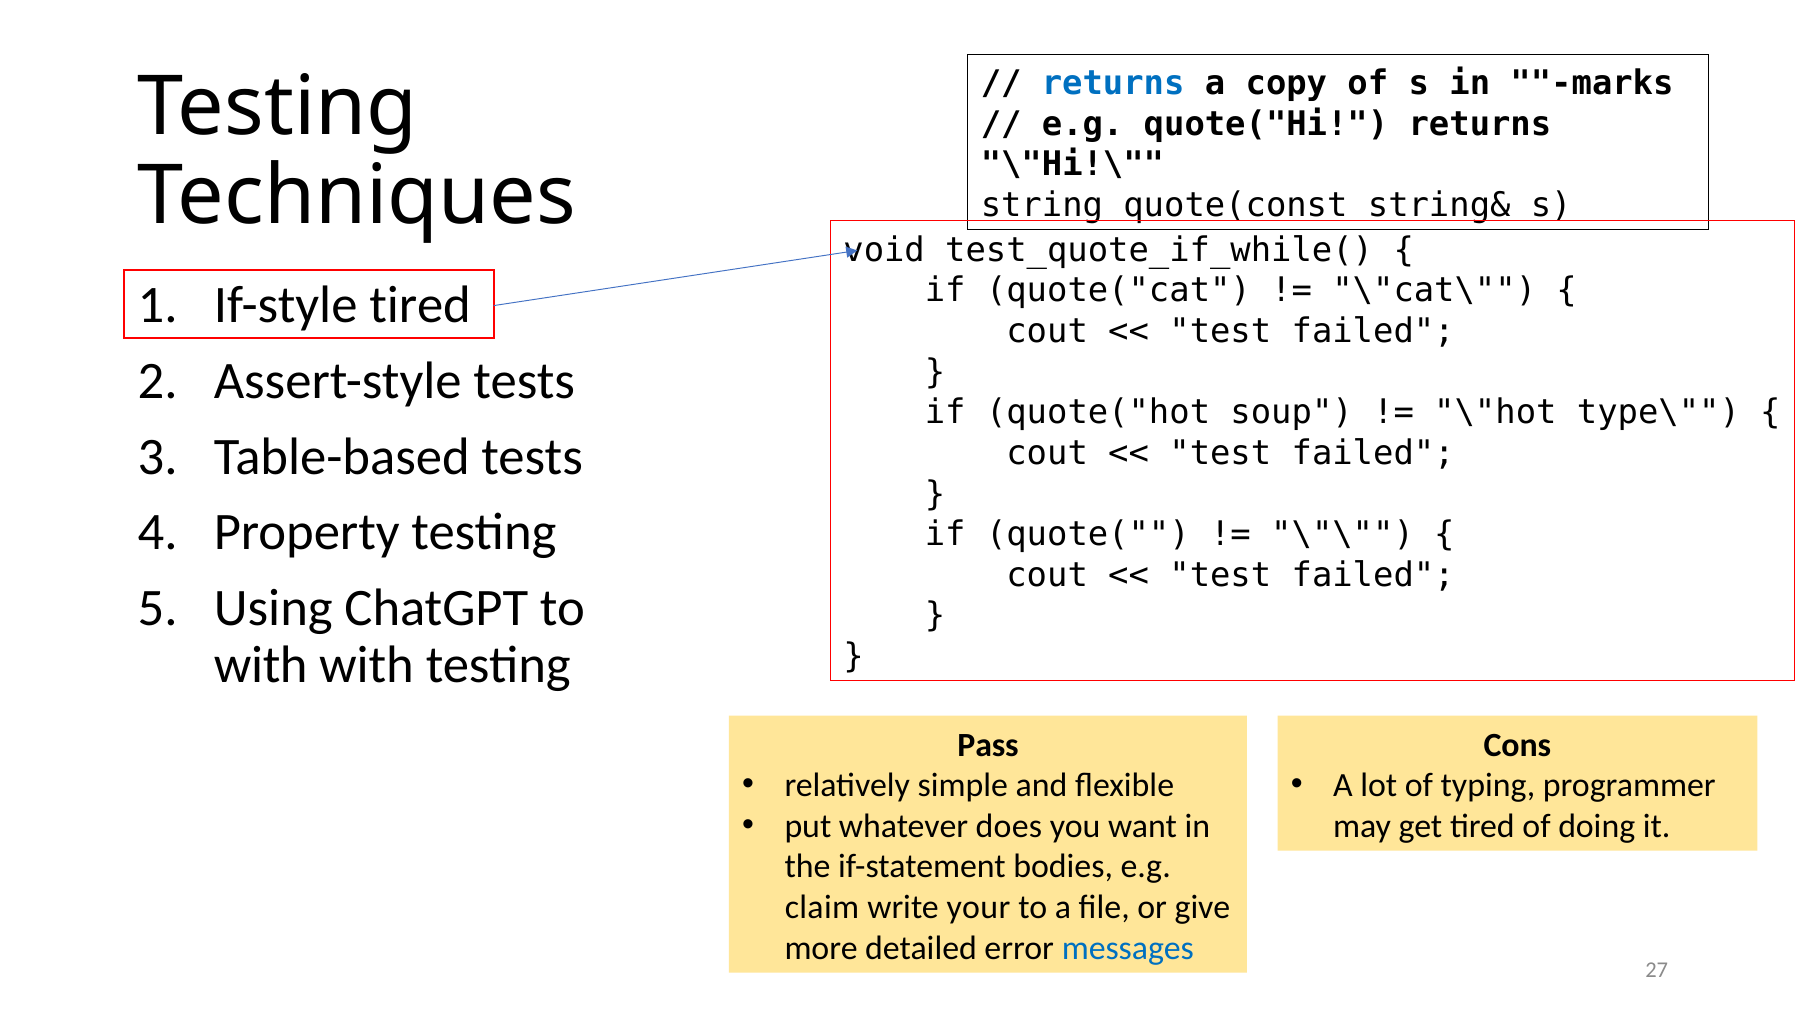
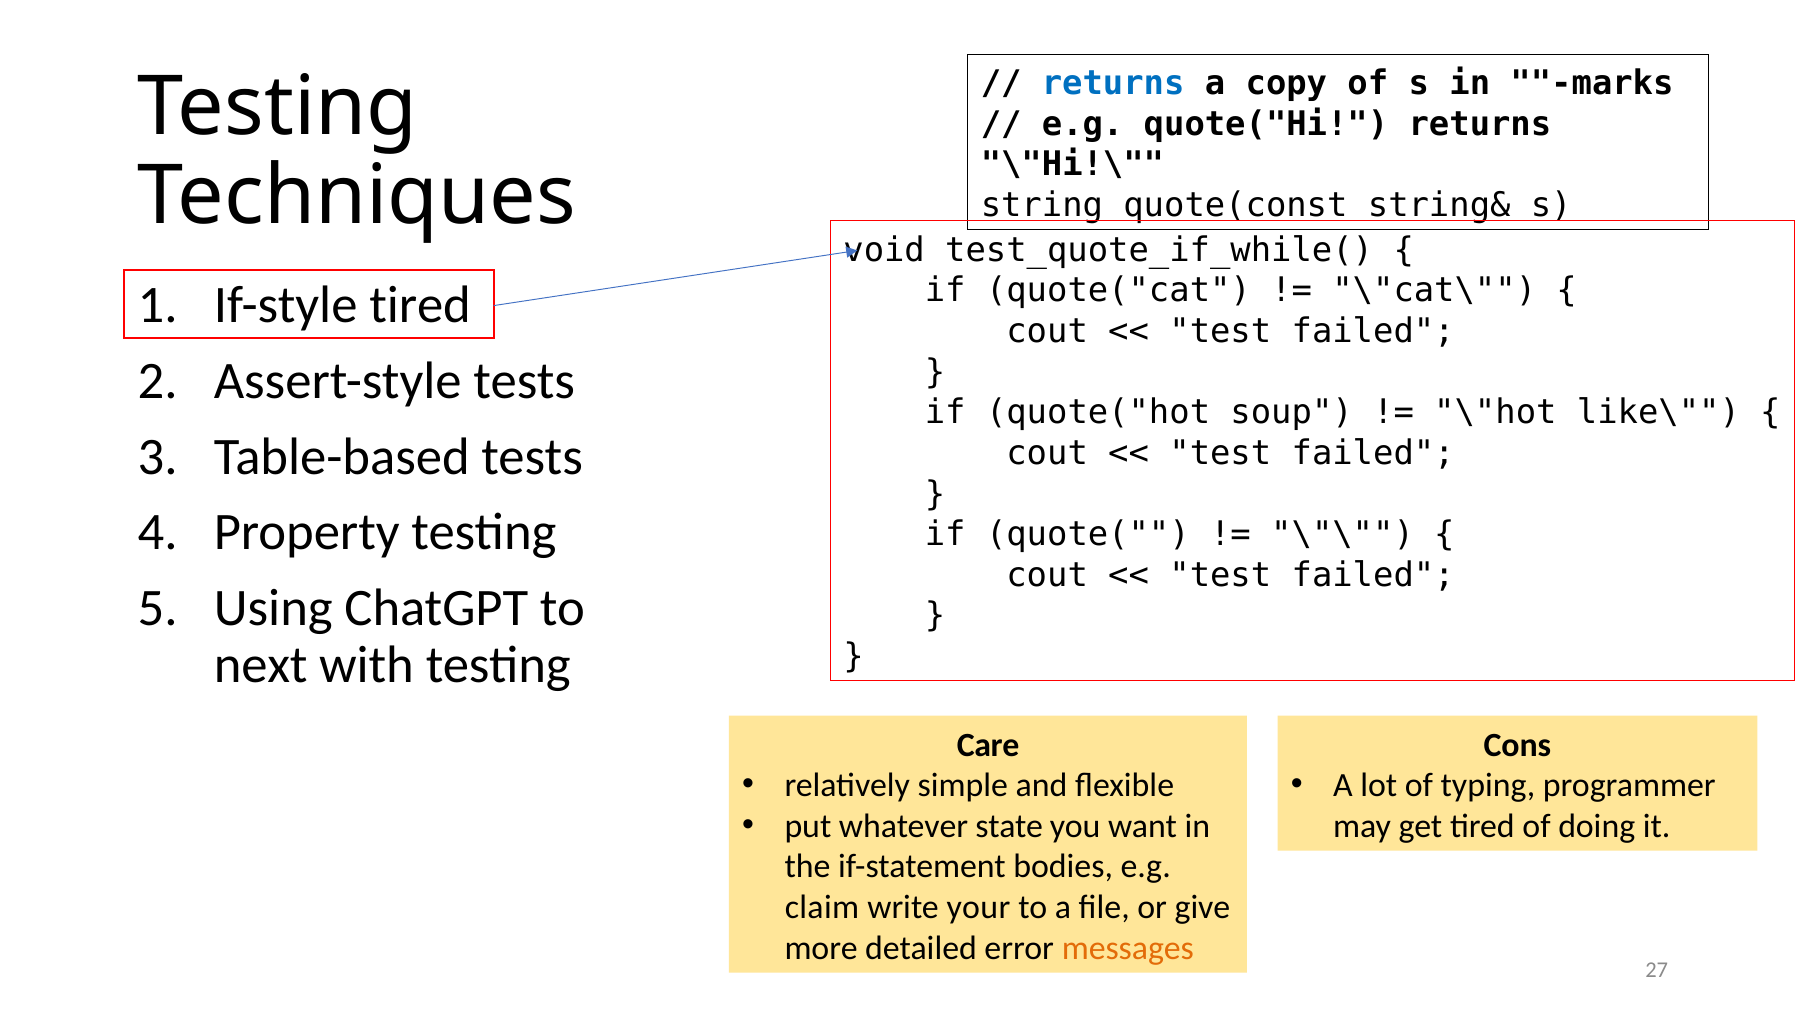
type\: type\ -> like\
with at (261, 665): with -> next
Pass: Pass -> Care
does: does -> state
messages colour: blue -> orange
